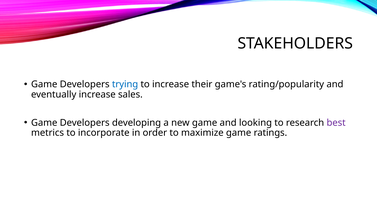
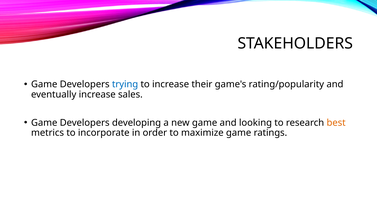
best colour: purple -> orange
